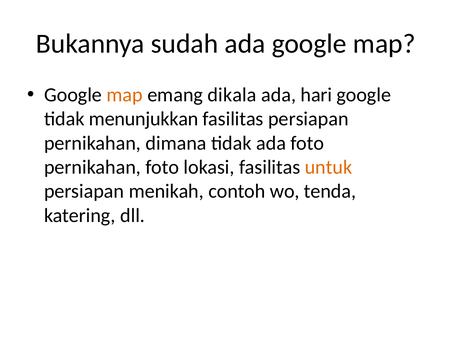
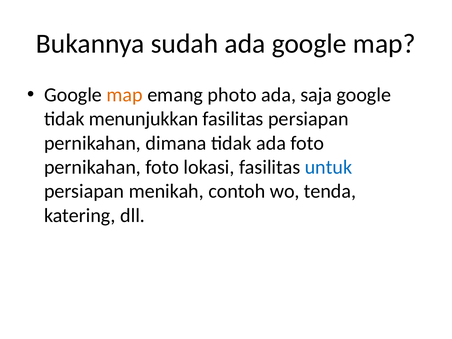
dikala: dikala -> photo
hari: hari -> saja
untuk colour: orange -> blue
